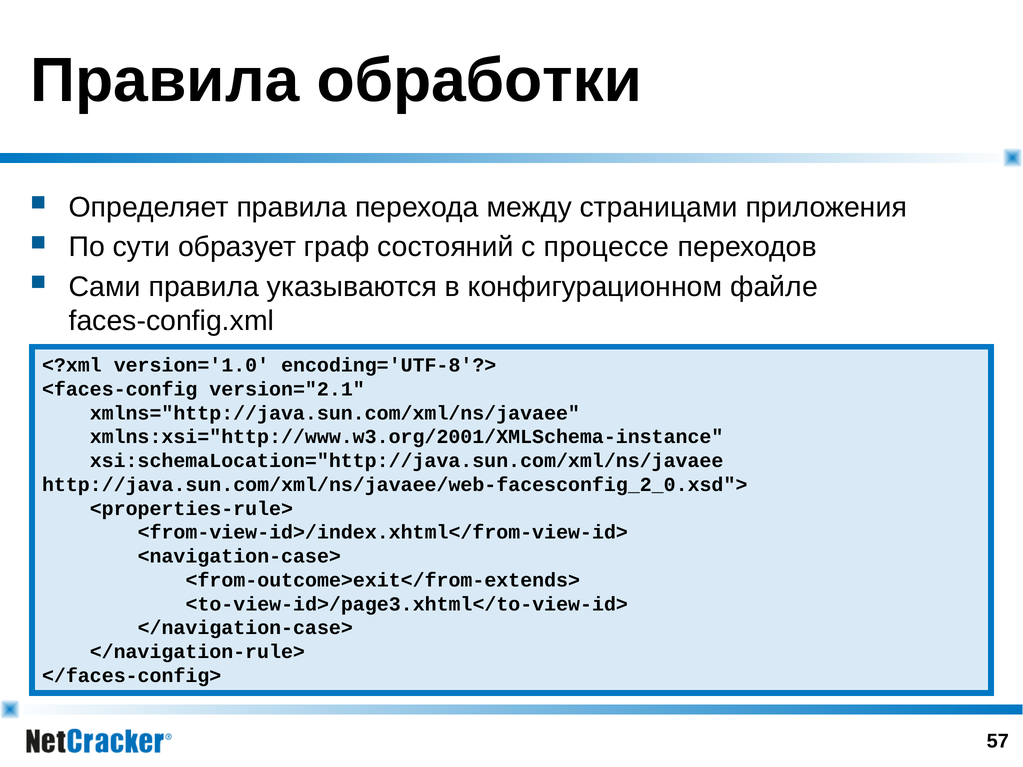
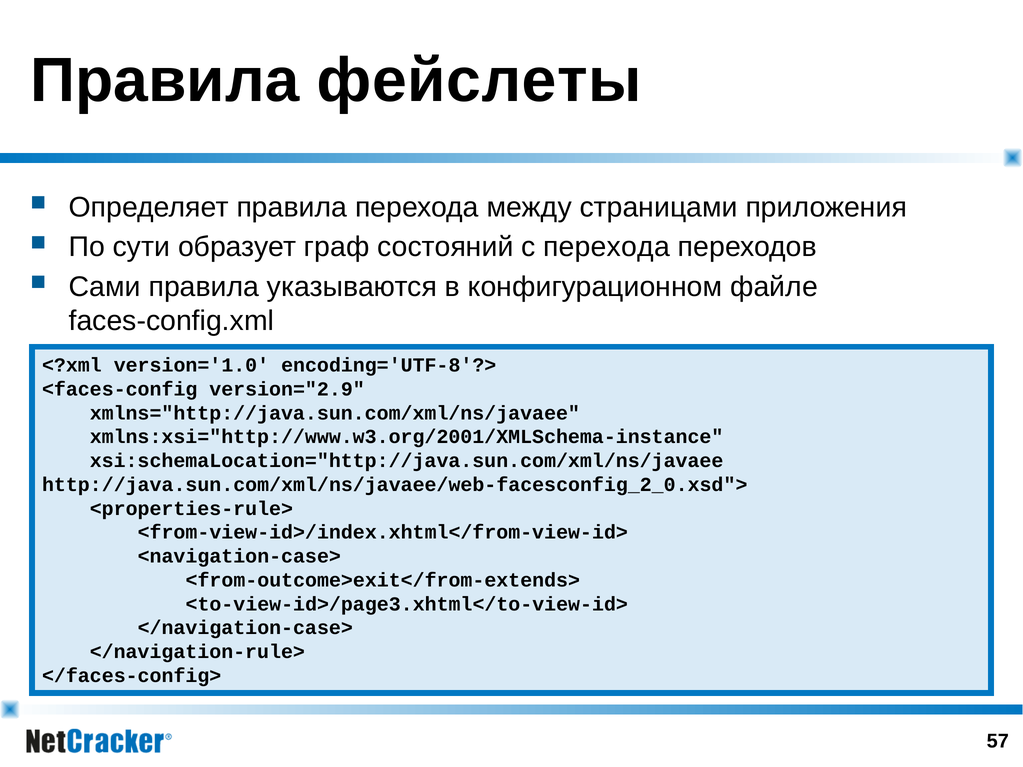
обработки: обработки -> фейслеты
с процессе: процессе -> перехода
version="2.1: version="2.1 -> version="2.9
